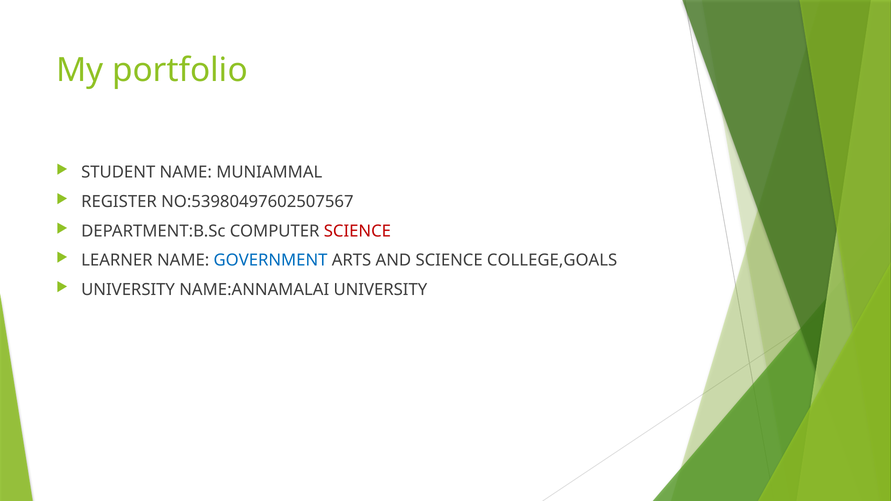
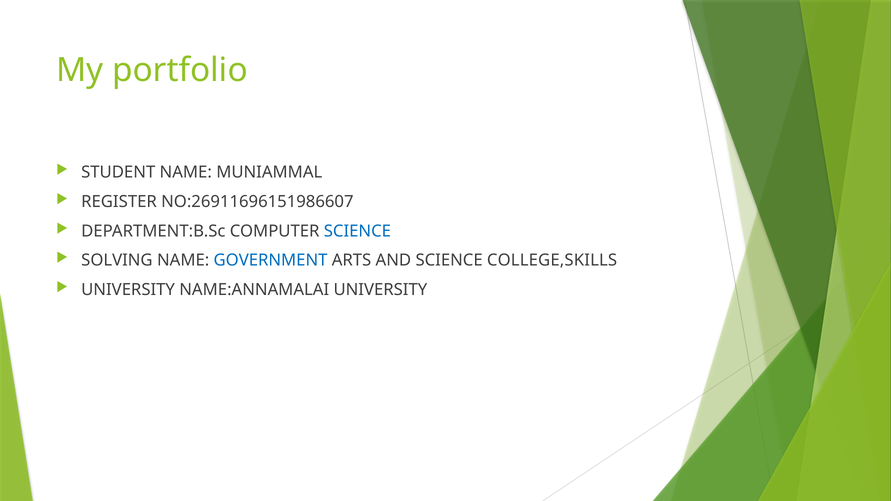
NO:53980497602507567: NO:53980497602507567 -> NO:26911696151986607
SCIENCE at (357, 231) colour: red -> blue
LEARNER: LEARNER -> SOLVING
COLLEGE,GOALS: COLLEGE,GOALS -> COLLEGE,SKILLS
